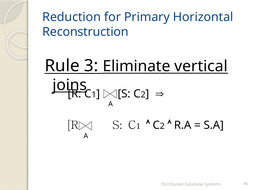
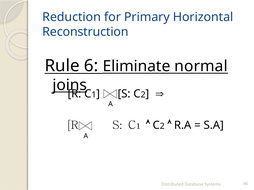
3: 3 -> 6
vertical: vertical -> normal
